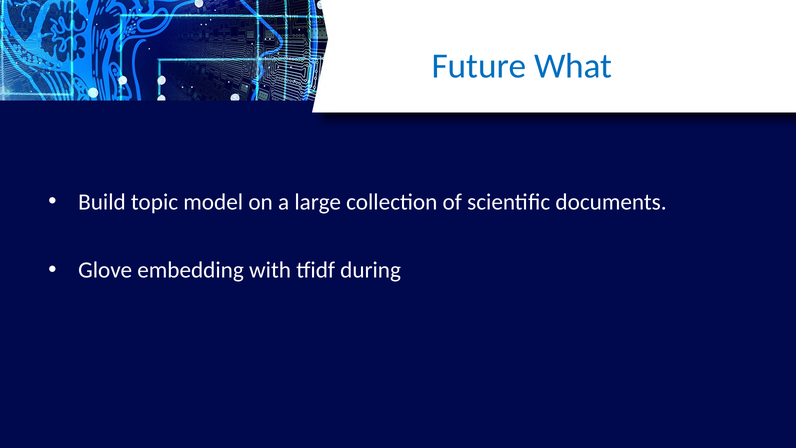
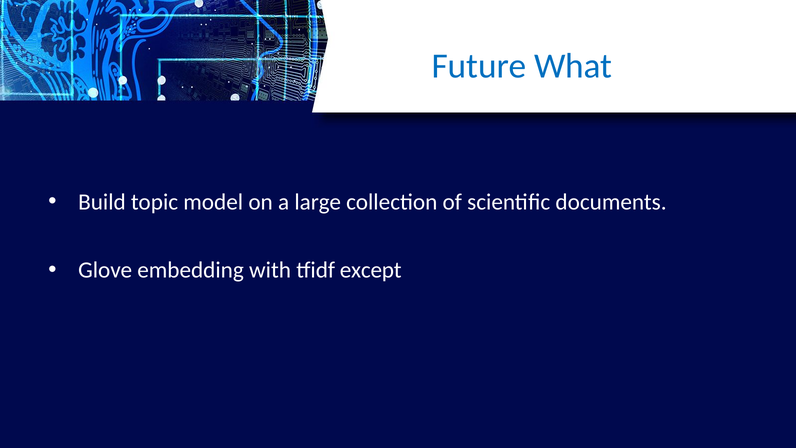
during: during -> except
